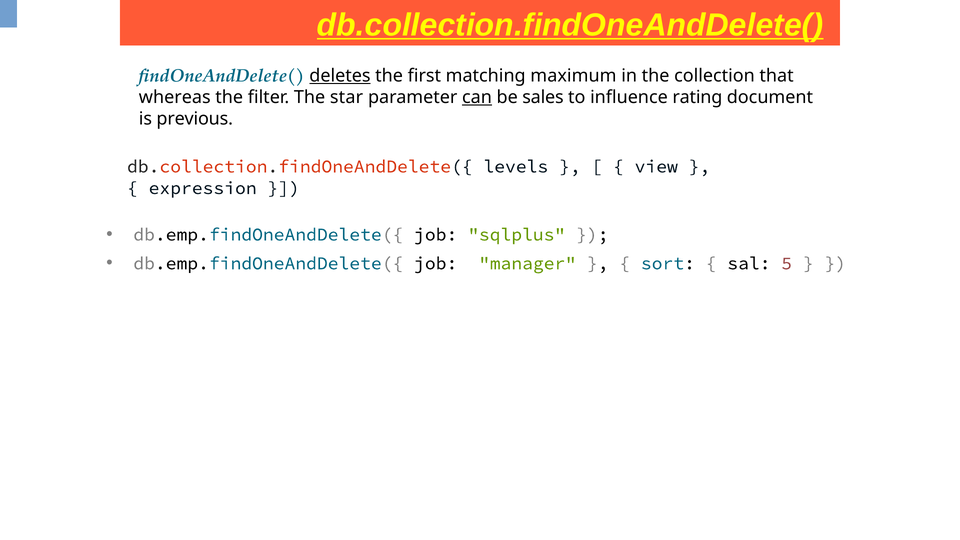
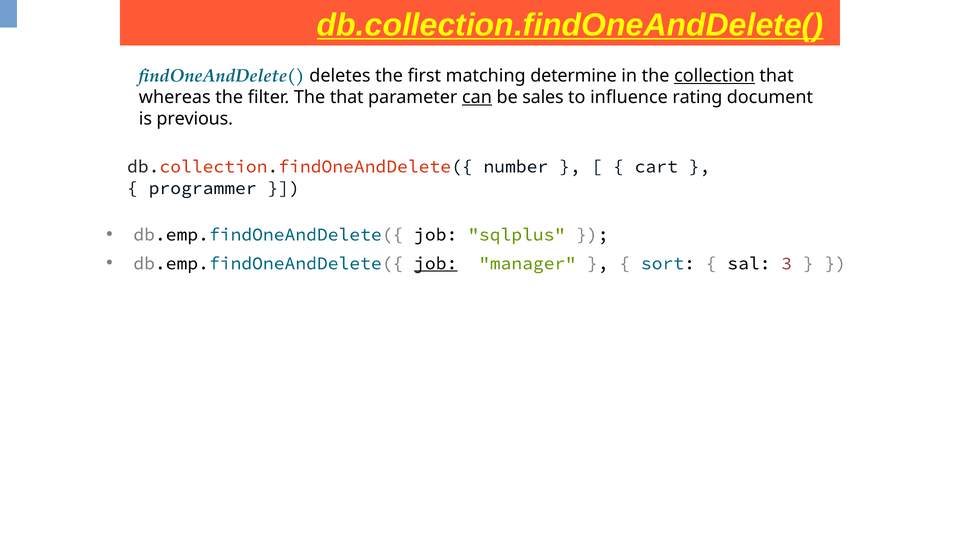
deletes underline: present -> none
maximum: maximum -> determine
collection underline: none -> present
The star: star -> that
levels: levels -> number
view: view -> cart
expression: expression -> programmer
job at (436, 263) underline: none -> present
5: 5 -> 3
